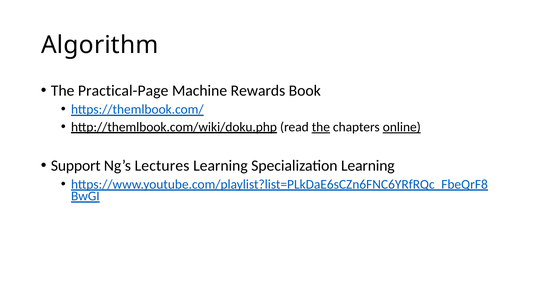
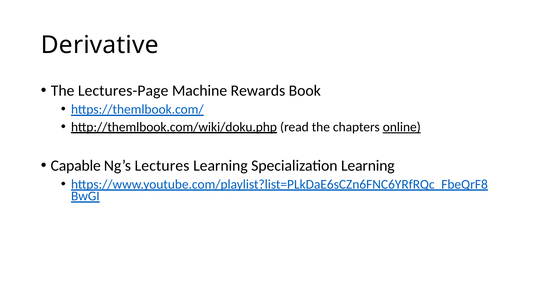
Algorithm: Algorithm -> Derivative
Practical-Page: Practical-Page -> Lectures-Page
the at (321, 127) underline: present -> none
Support: Support -> Capable
